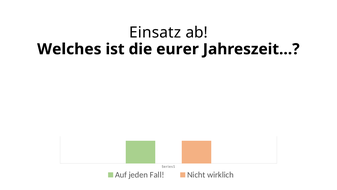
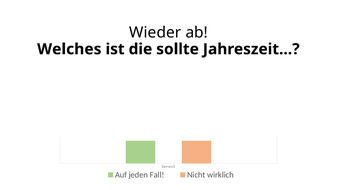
Einsatz: Einsatz -> Wieder
eurer: eurer -> sollte
